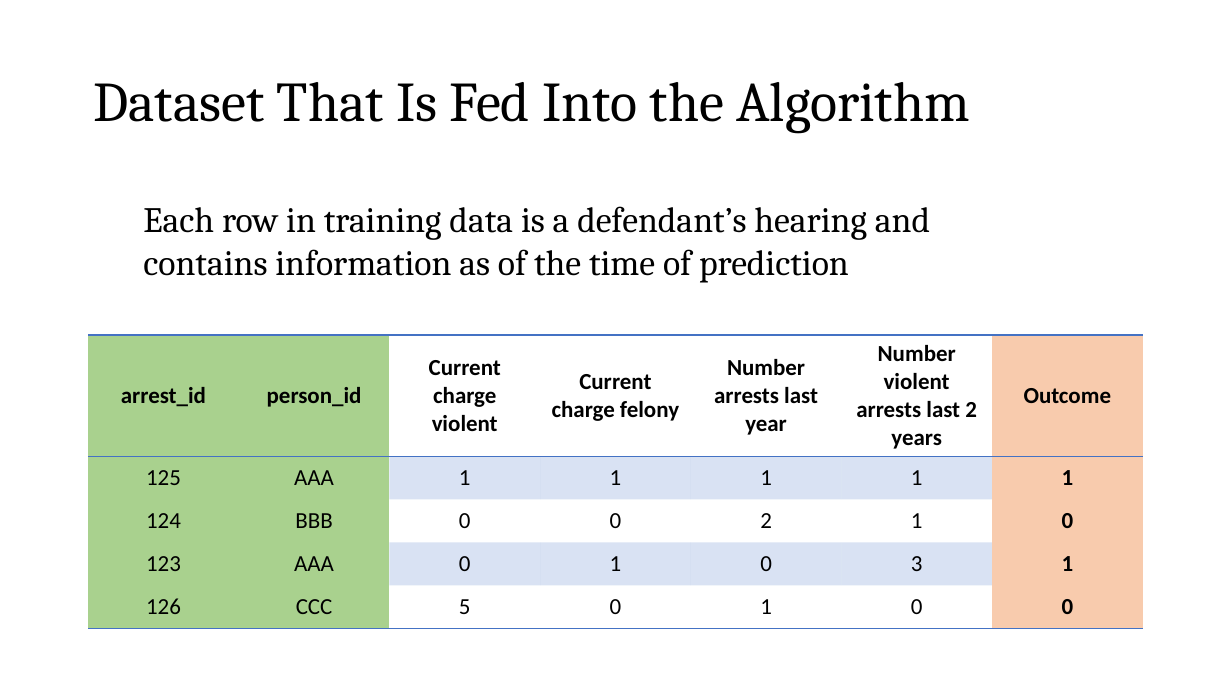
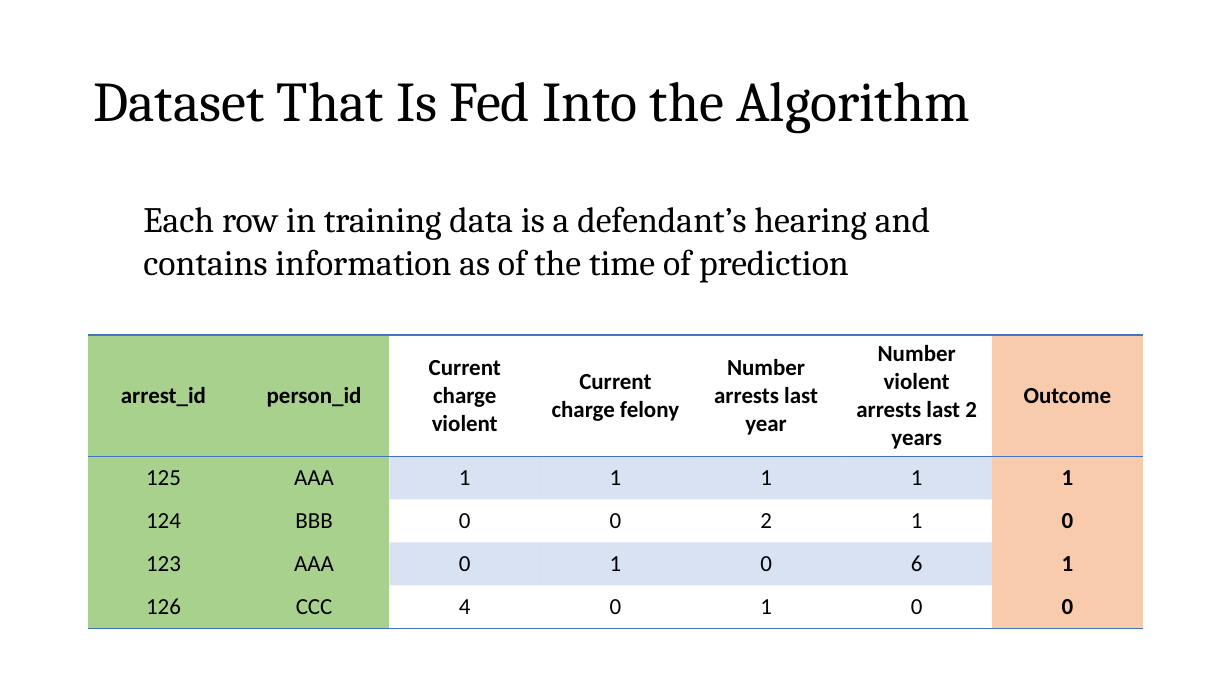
3: 3 -> 6
5: 5 -> 4
